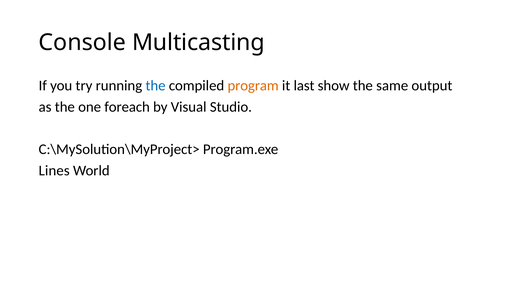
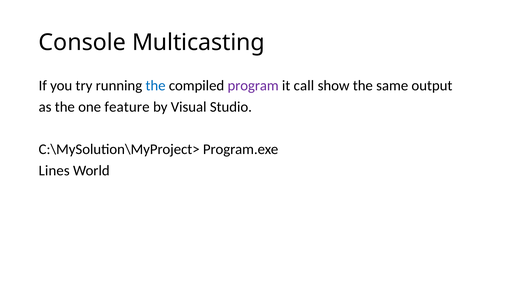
program colour: orange -> purple
last: last -> call
foreach: foreach -> feature
